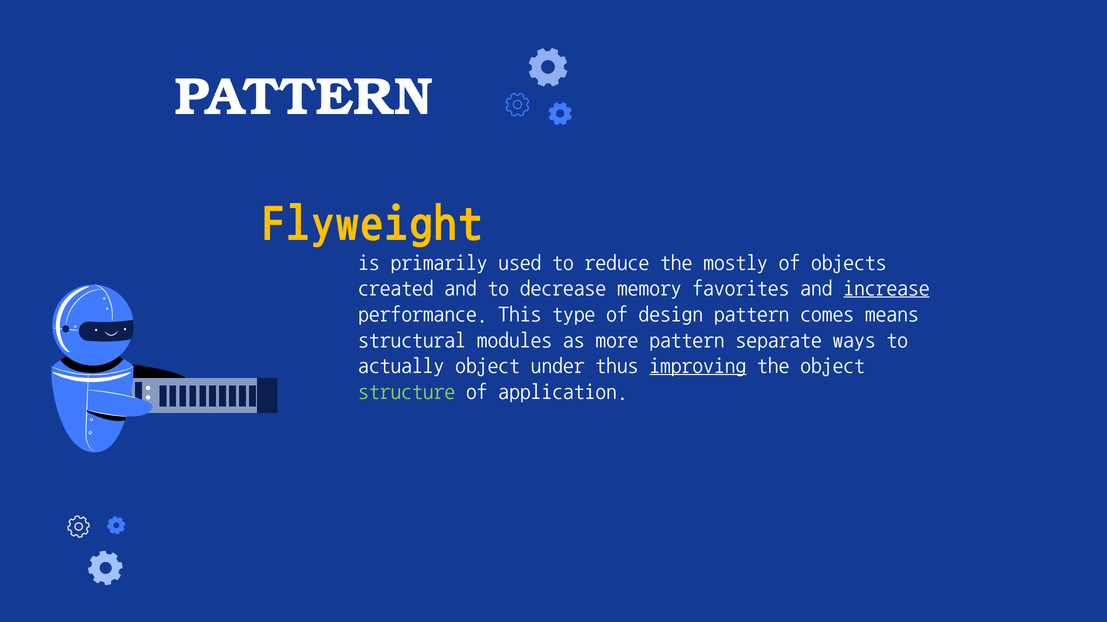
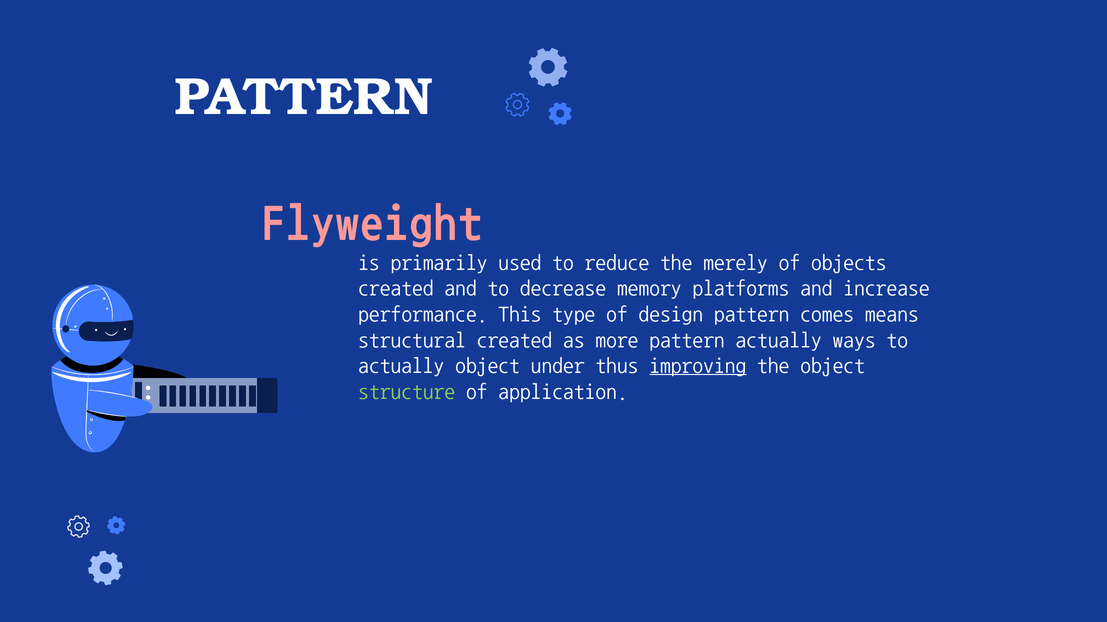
Flyweight colour: yellow -> pink
mostly: mostly -> merely
favorites: favorites -> platforms
increase underline: present -> none
structural modules: modules -> created
pattern separate: separate -> actually
